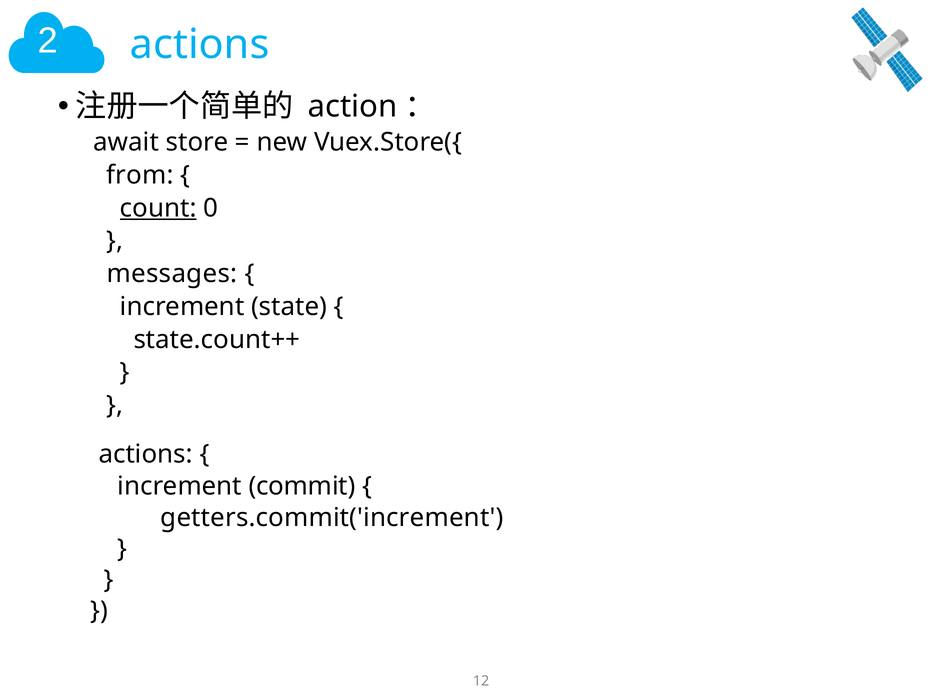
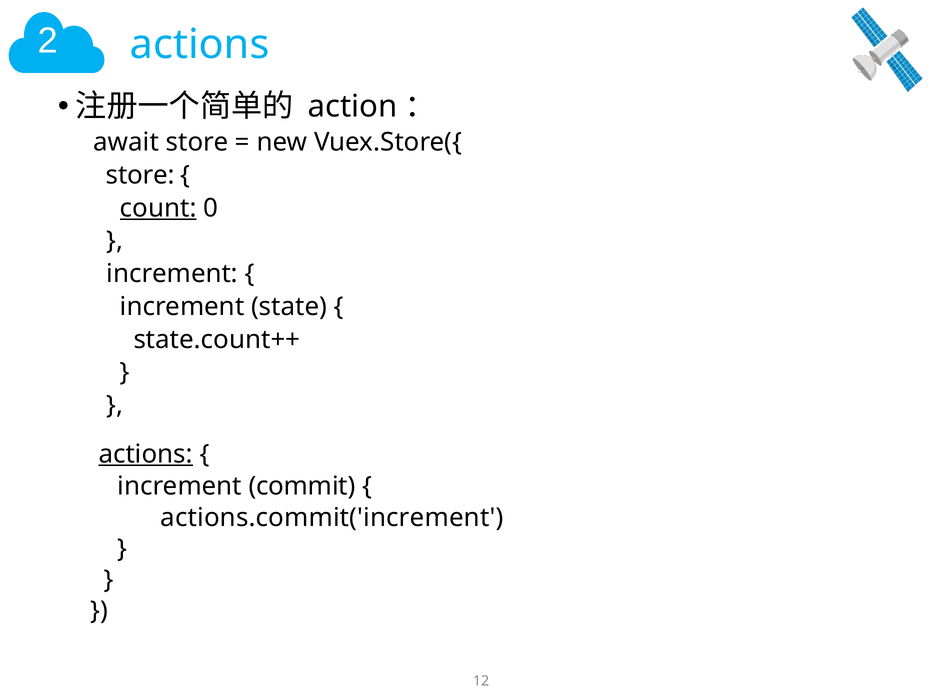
from at (140, 175): from -> store
messages at (172, 274): messages -> increment
actions at (146, 454) underline: none -> present
getters.commit('increment: getters.commit('increment -> actions.commit('increment
